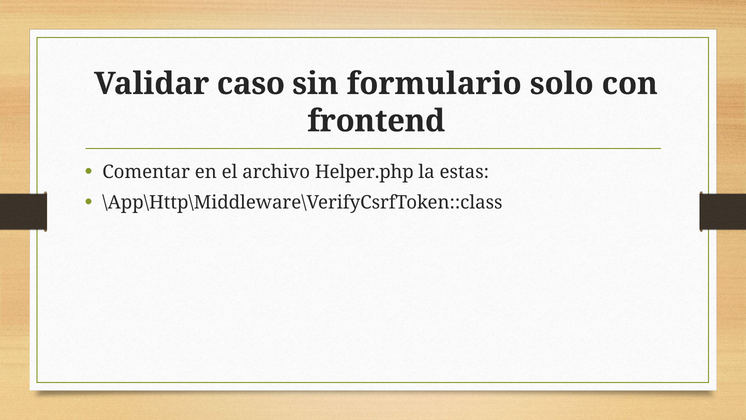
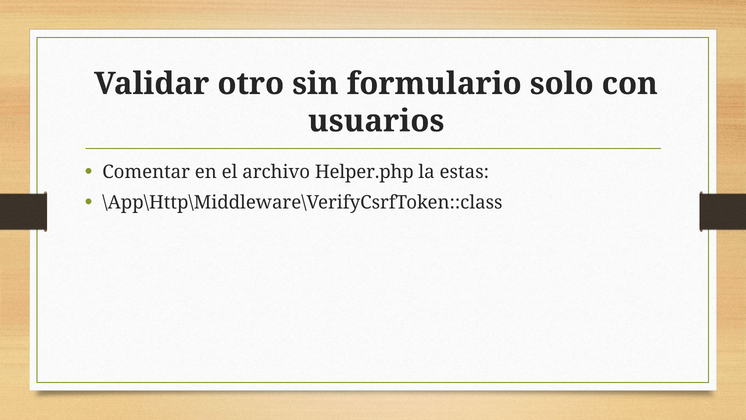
caso: caso -> otro
frontend: frontend -> usuarios
